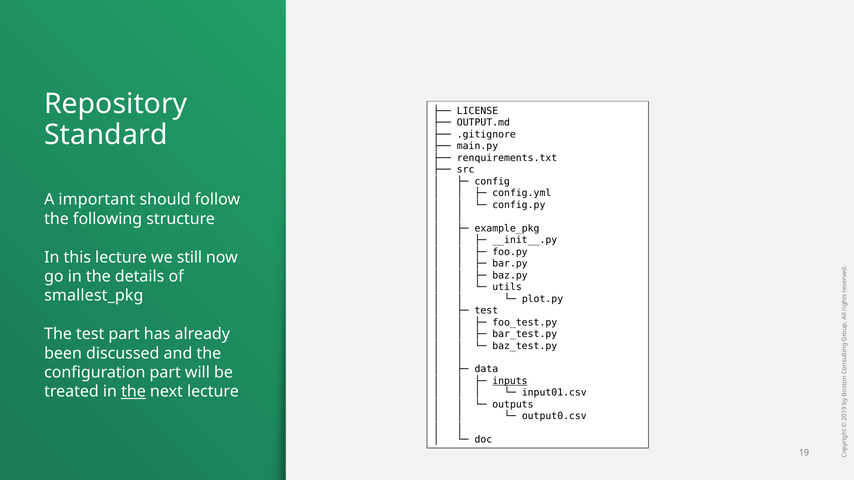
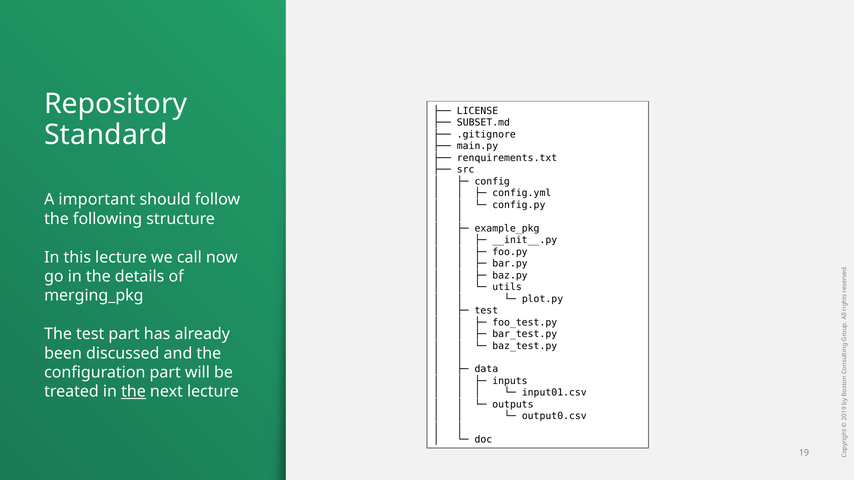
OUTPUT.md: OUTPUT.md -> SUBSET.md
still: still -> call
smallest_pkg: smallest_pkg -> merging_pkg
inputs underline: present -> none
